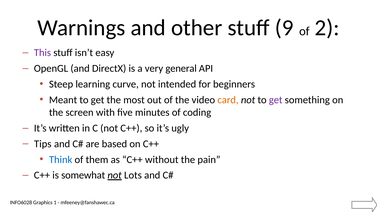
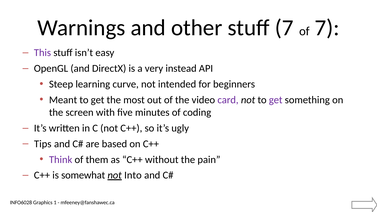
stuff 9: 9 -> 7
of 2: 2 -> 7
general: general -> instead
card colour: orange -> purple
Think colour: blue -> purple
Lots: Lots -> Into
